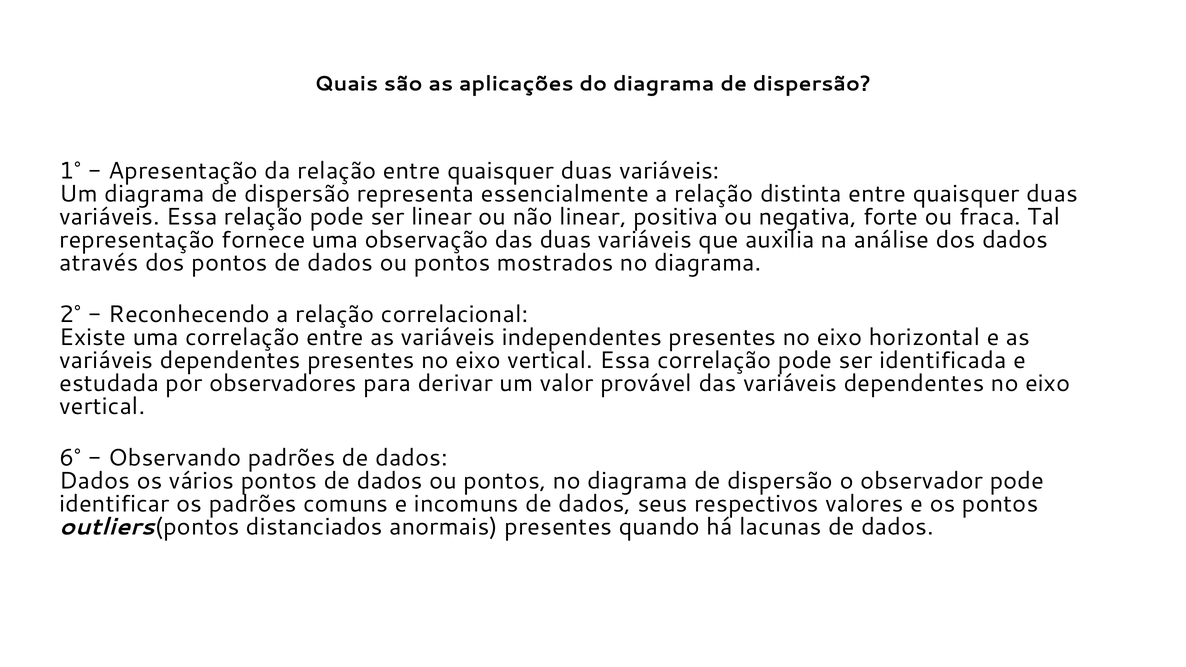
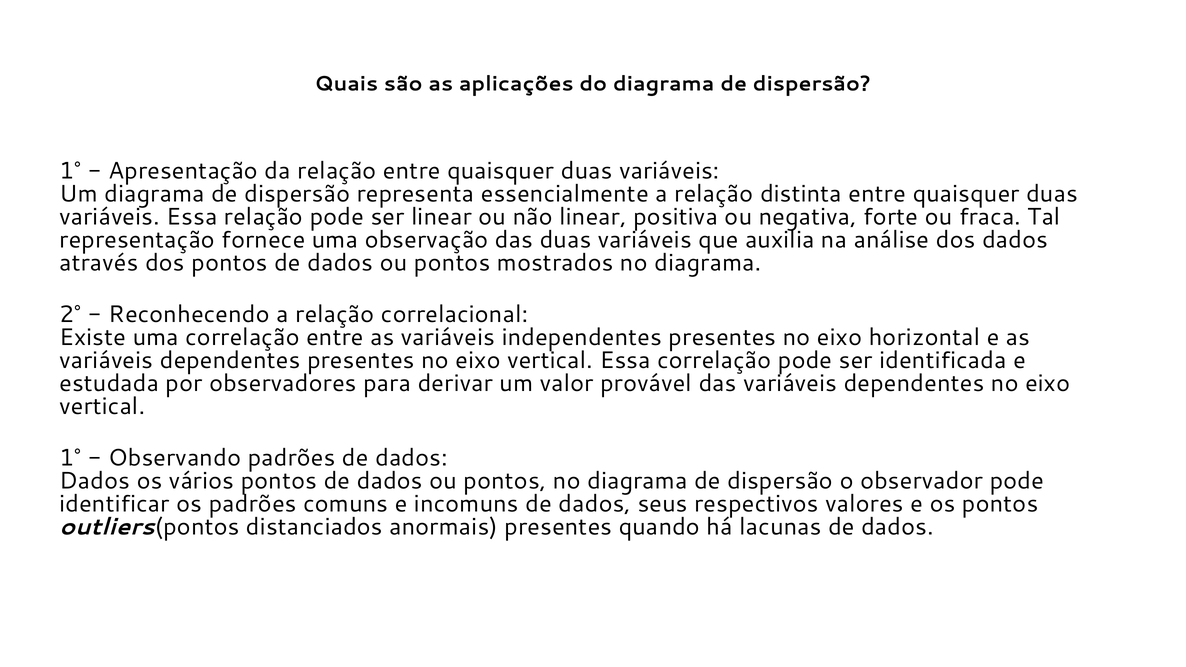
6° at (70, 458): 6° -> 1°
